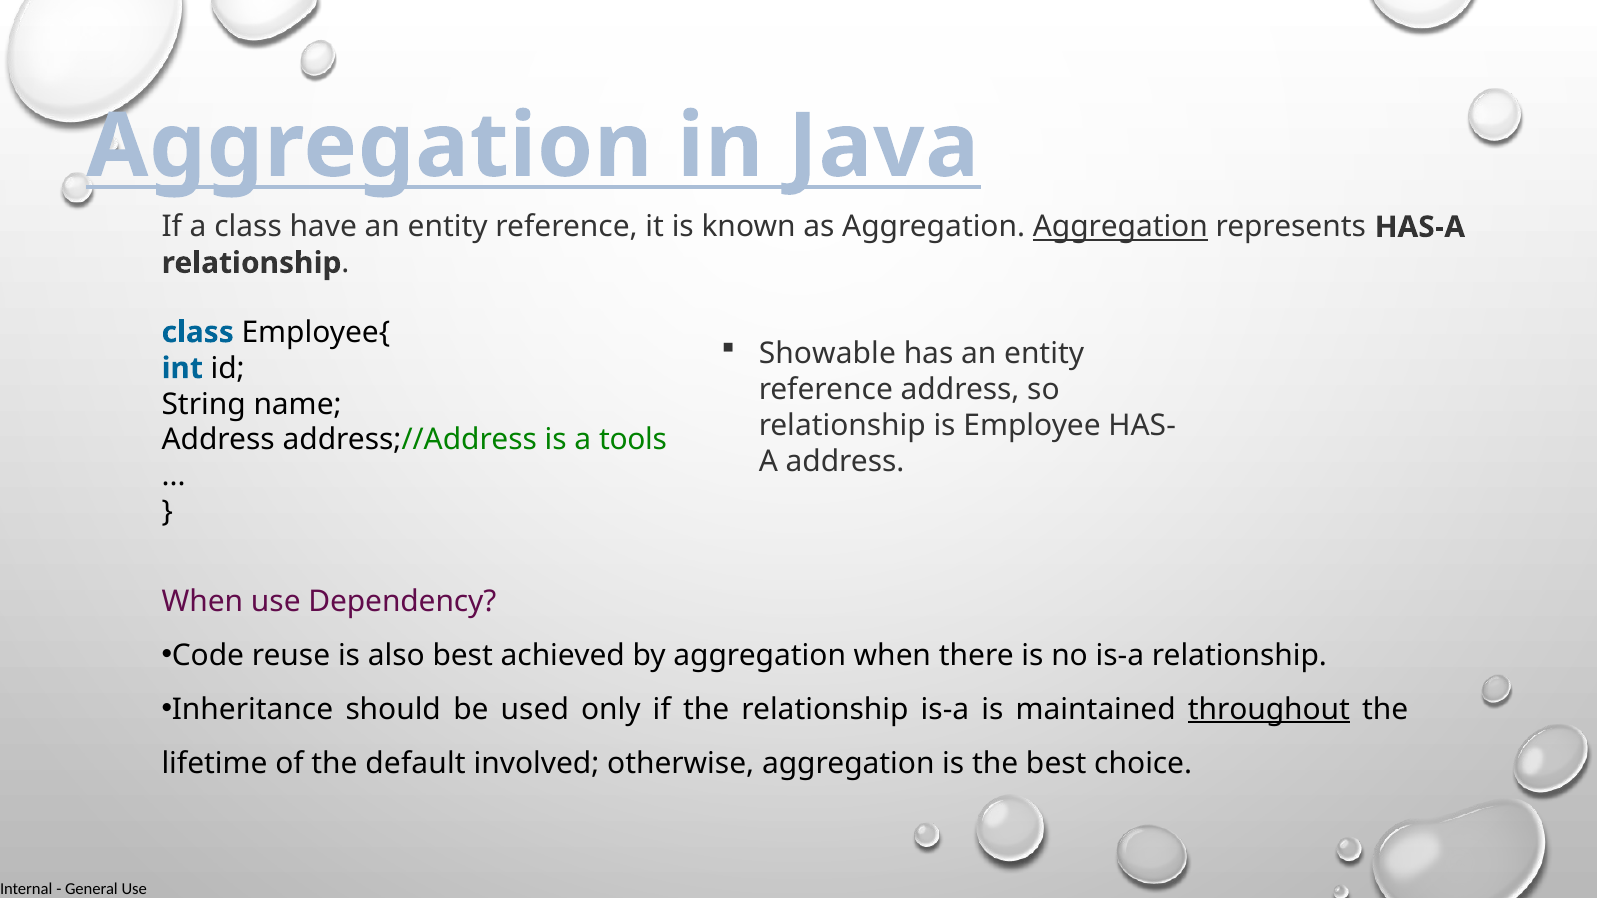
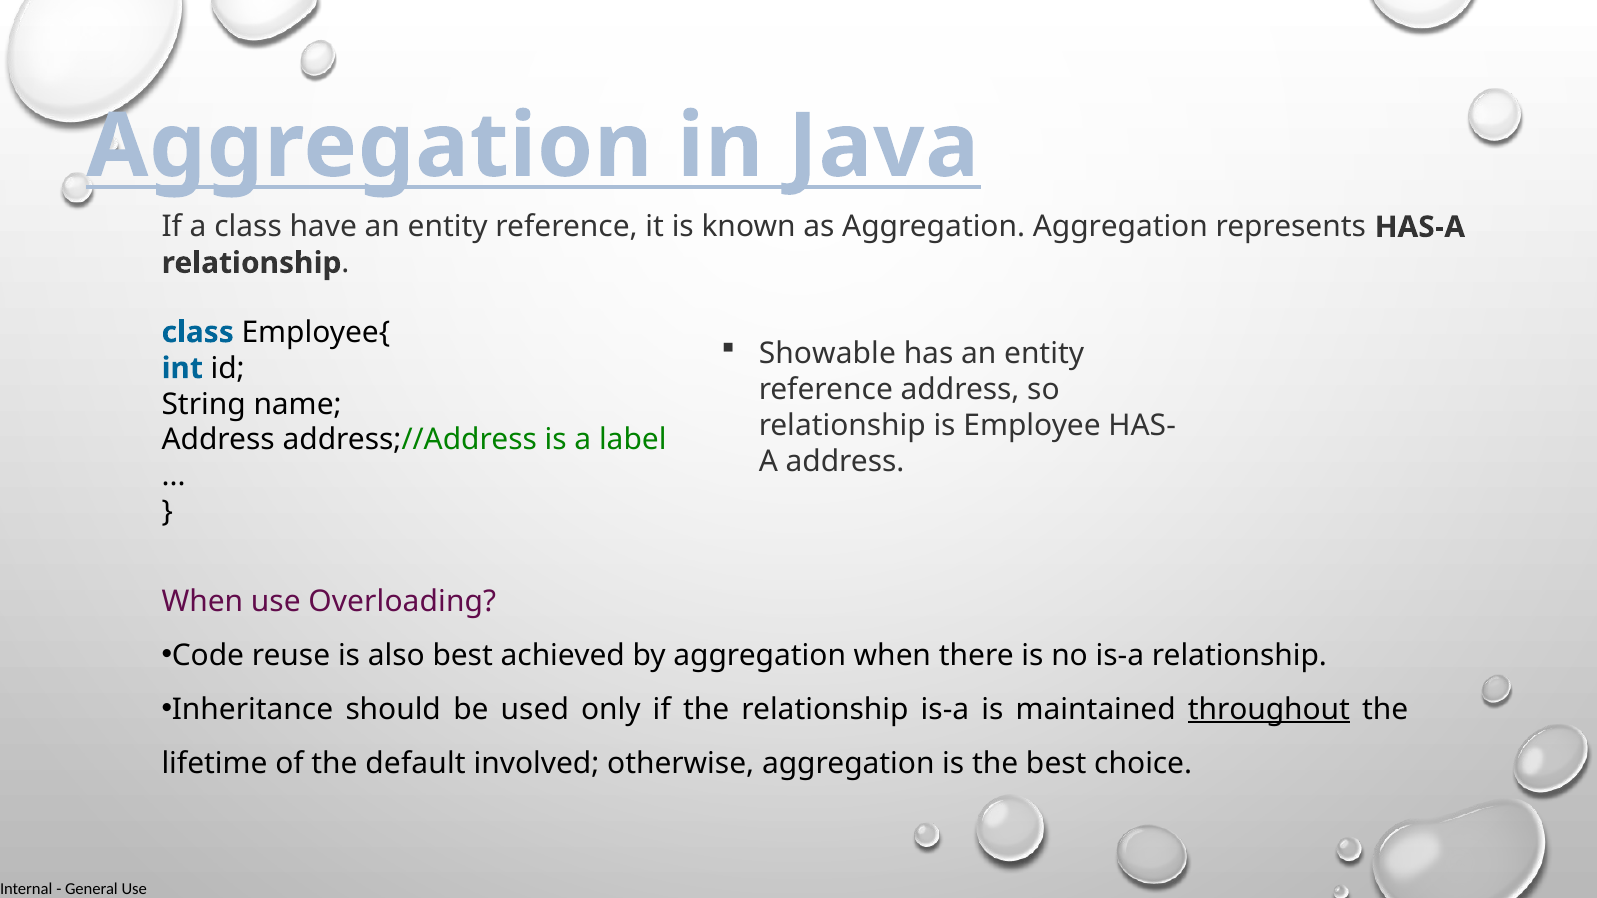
Aggregation at (1120, 227) underline: present -> none
tools: tools -> label
Dependency: Dependency -> Overloading
